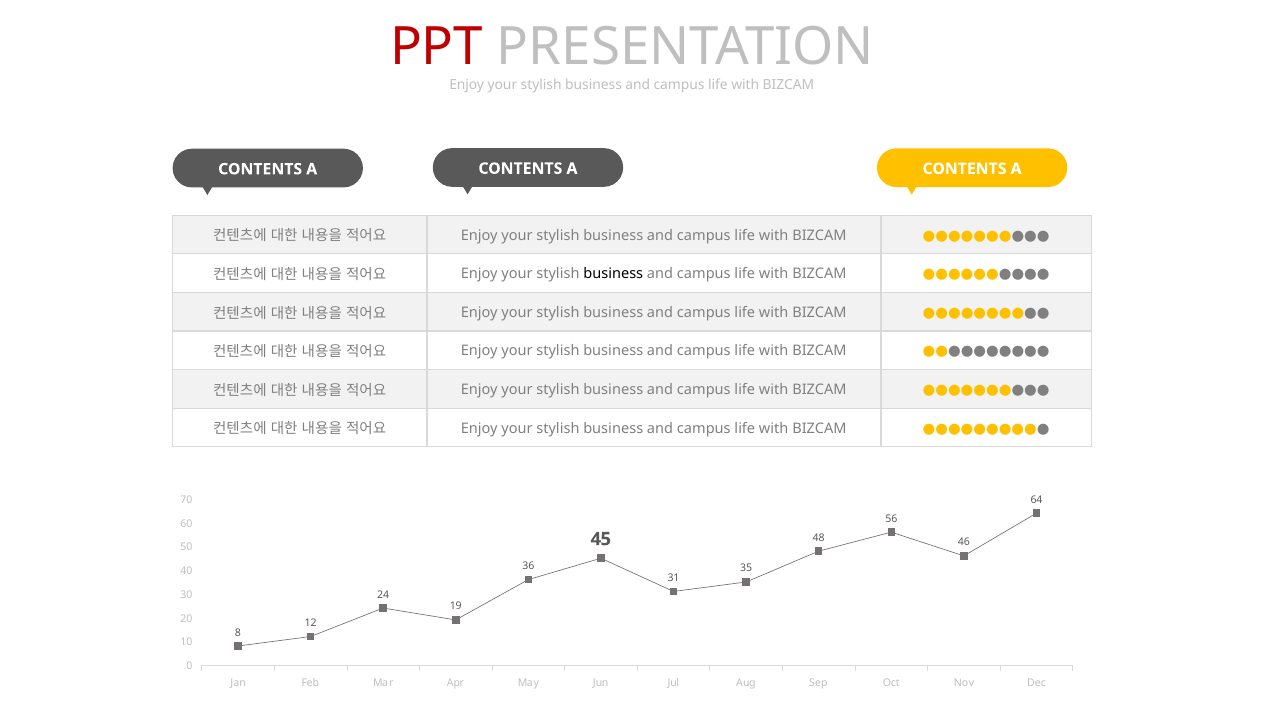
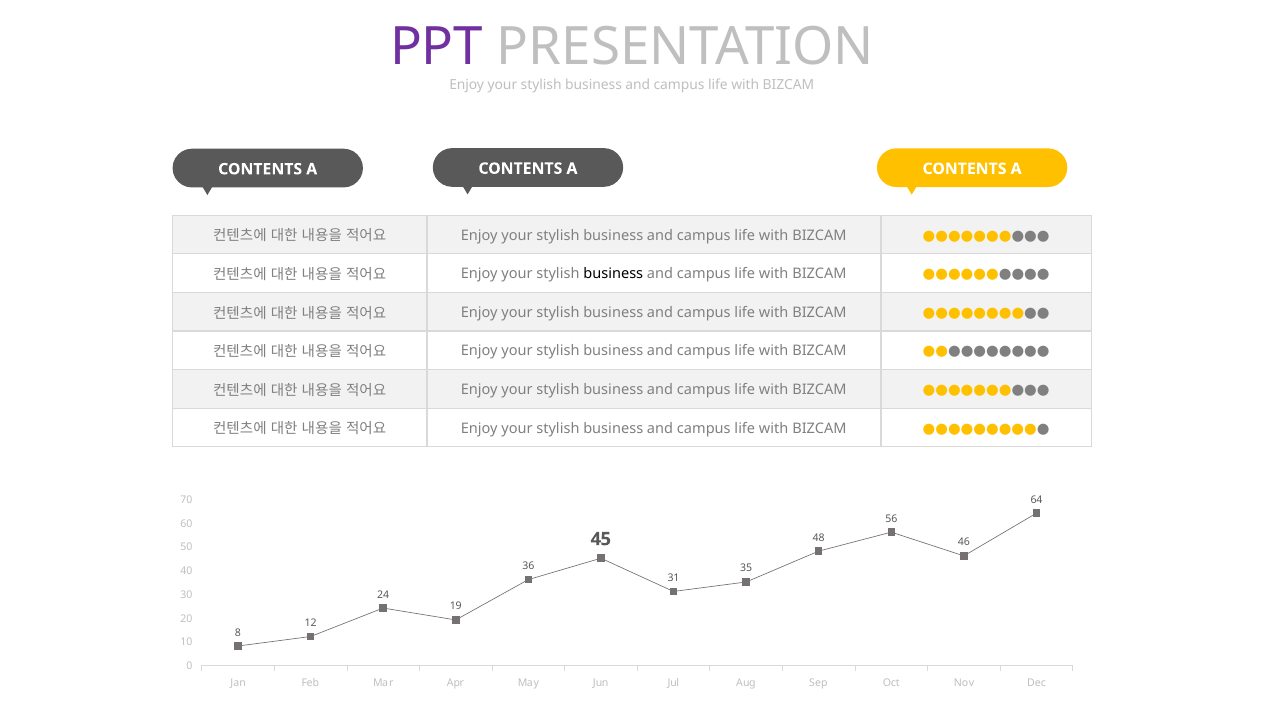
PPT colour: red -> purple
